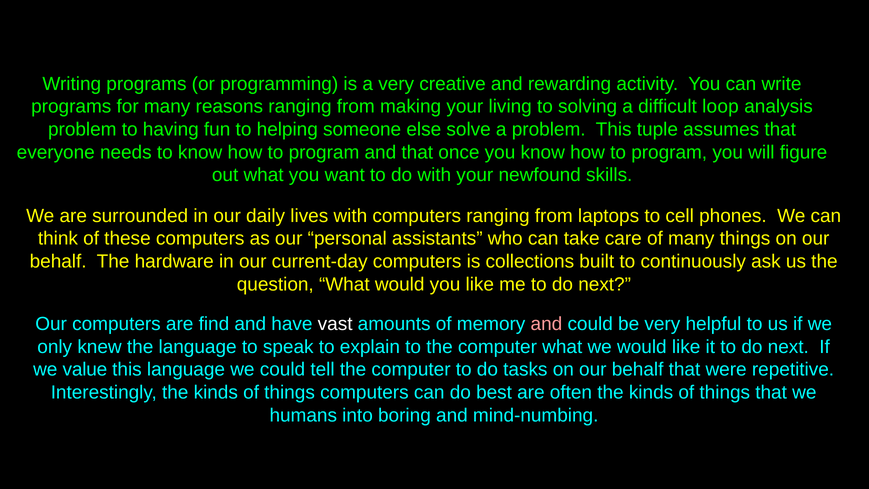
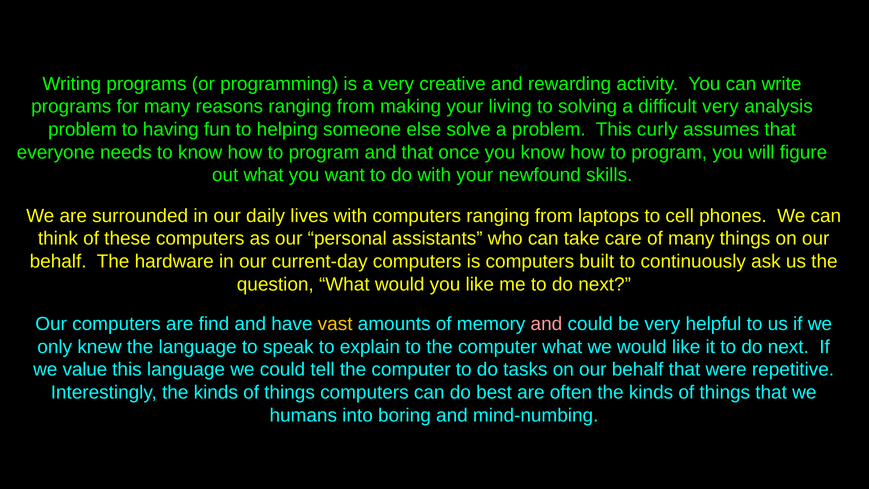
difficult loop: loop -> very
tuple: tuple -> curly
is collections: collections -> computers
vast colour: white -> yellow
